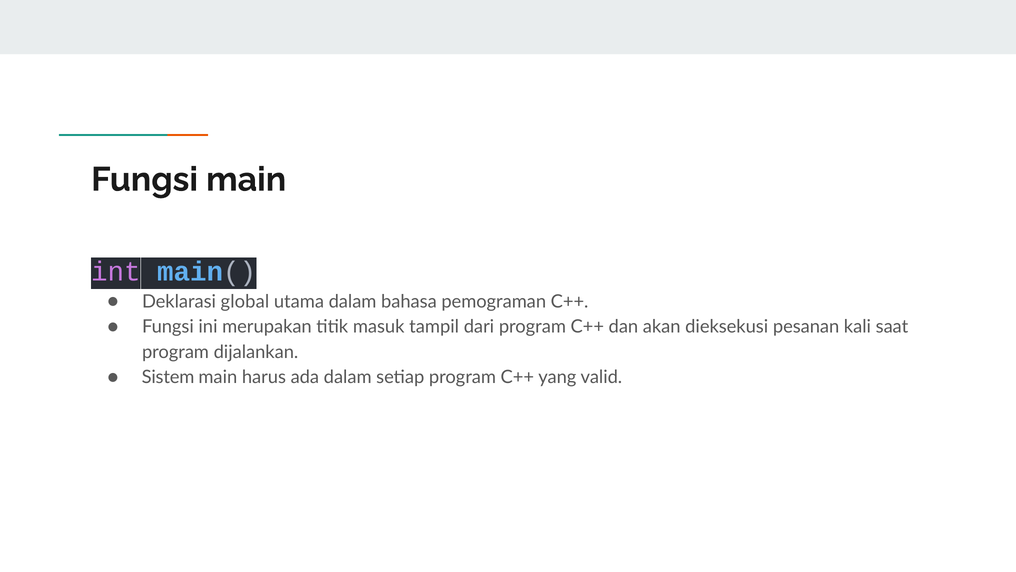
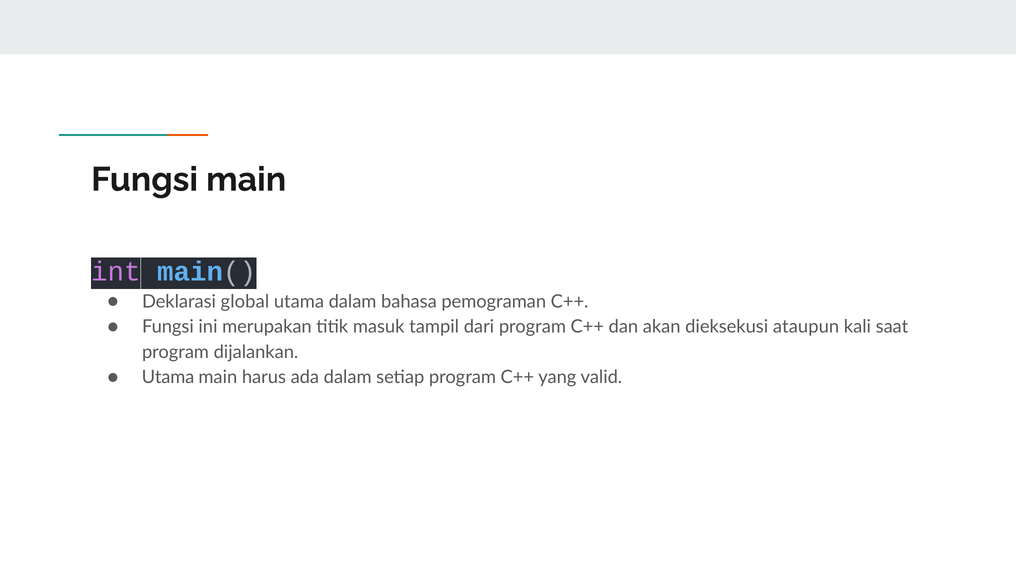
pesanan: pesanan -> ataupun
Sistem at (168, 377): Sistem -> Utama
